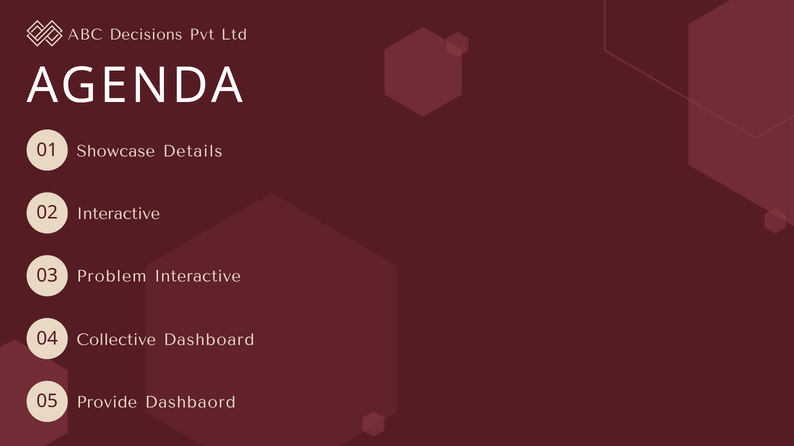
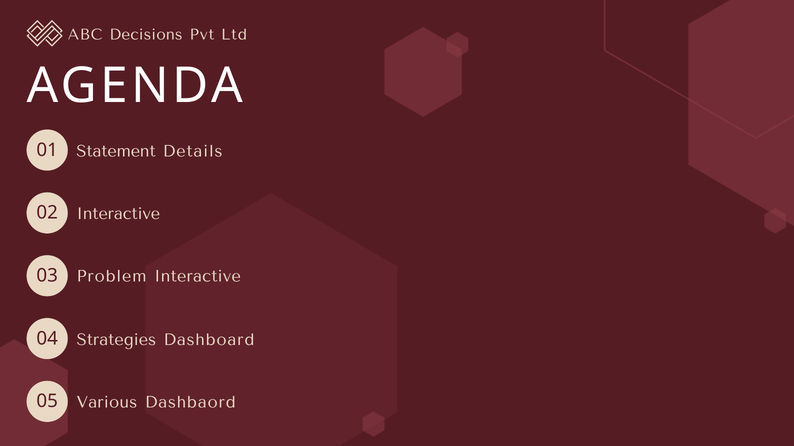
Showcase: Showcase -> Statement
Collective: Collective -> Strategies
Provide: Provide -> Various
